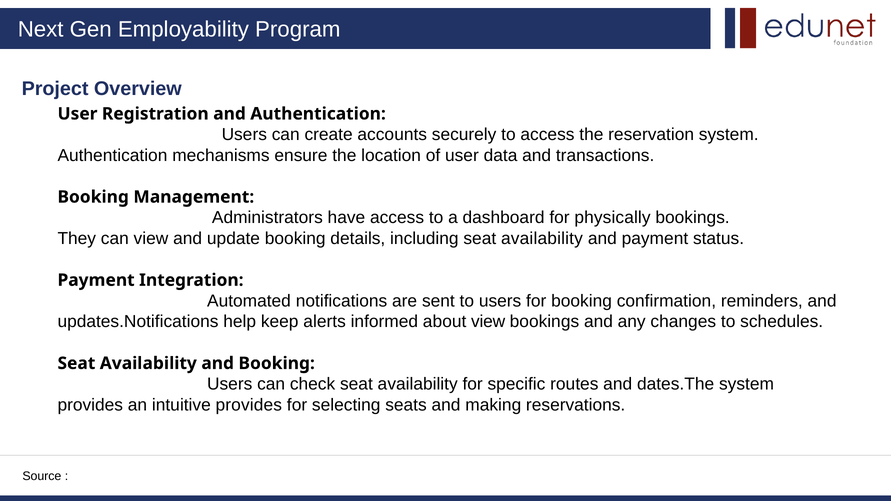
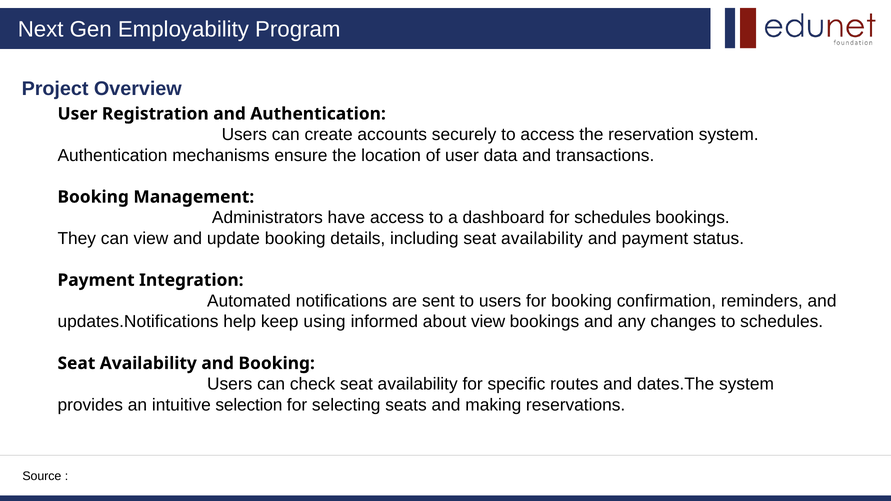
for physically: physically -> schedules
alerts: alerts -> using
intuitive provides: provides -> selection
